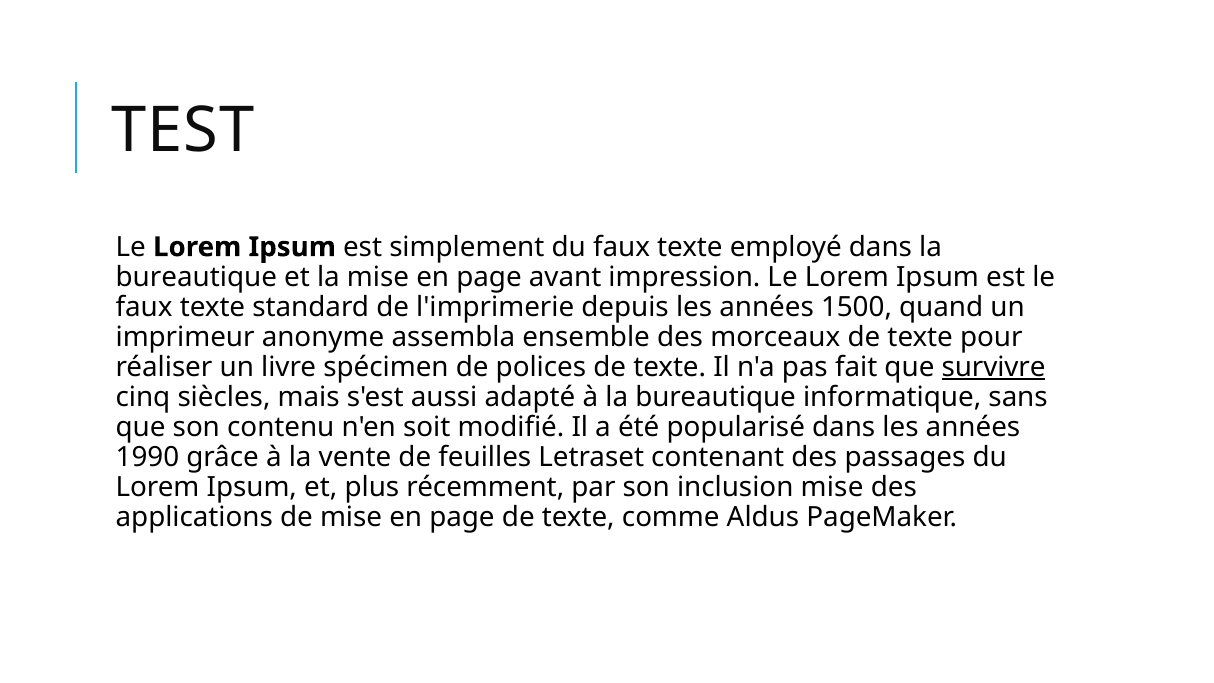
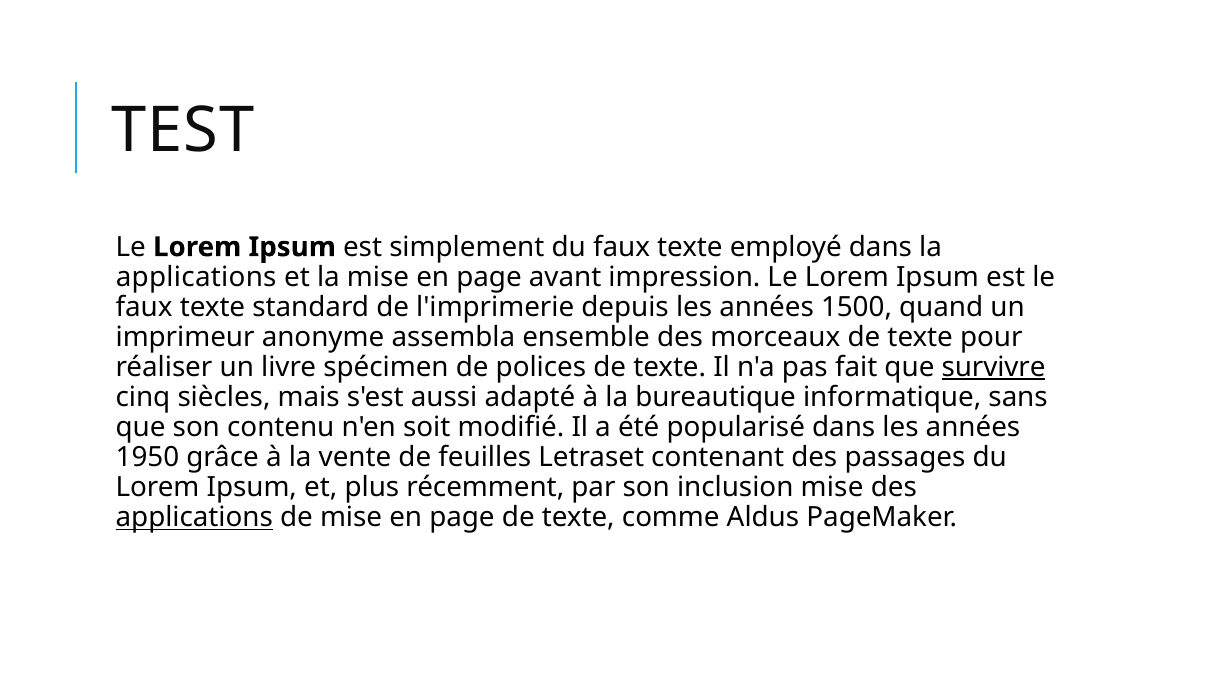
bureautique at (196, 277): bureautique -> applications
1990: 1990 -> 1950
applications at (194, 517) underline: none -> present
